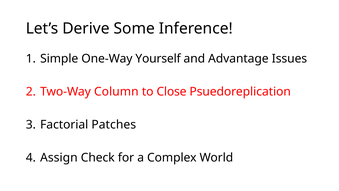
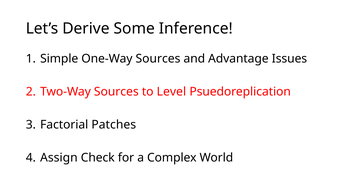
One-Way Yourself: Yourself -> Sources
Two-Way Column: Column -> Sources
Close: Close -> Level
